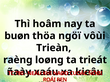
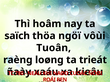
buøn: buøn -> saïch
Trieàn: Trieàn -> Tuoân
